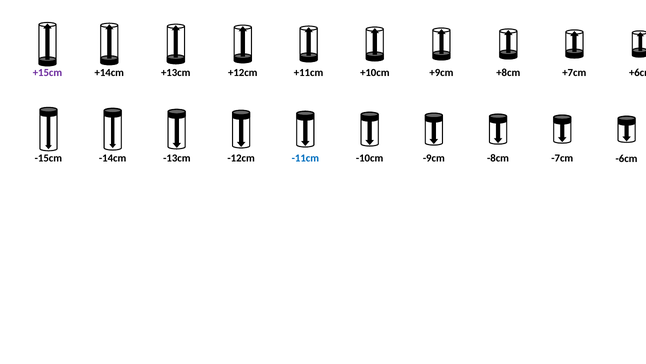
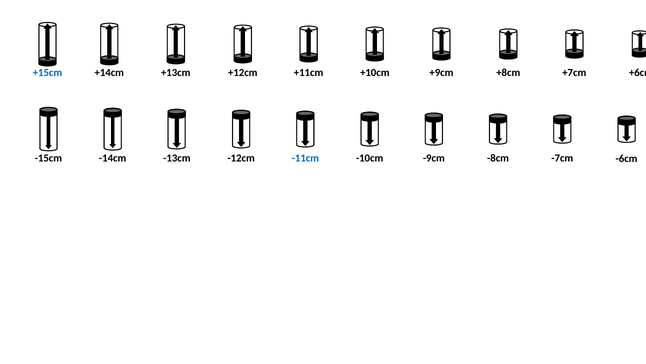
+15cm colour: purple -> blue
